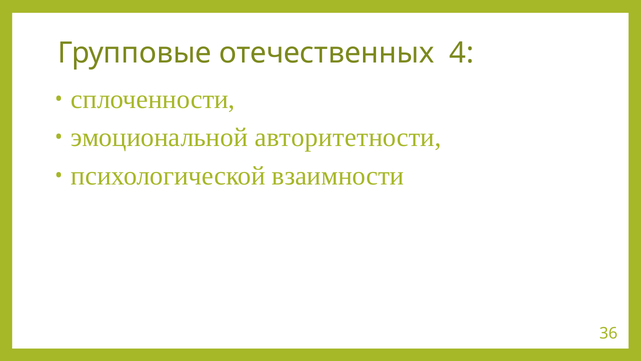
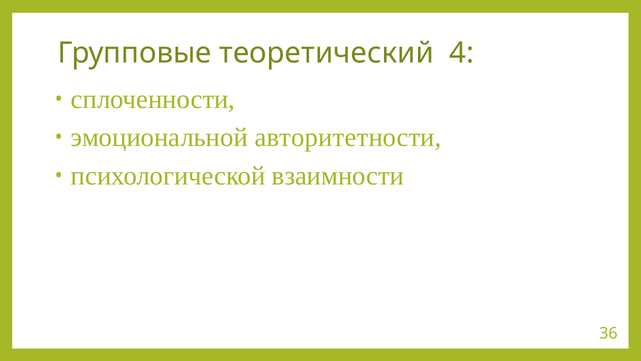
отечественных: отечественных -> теоретический
